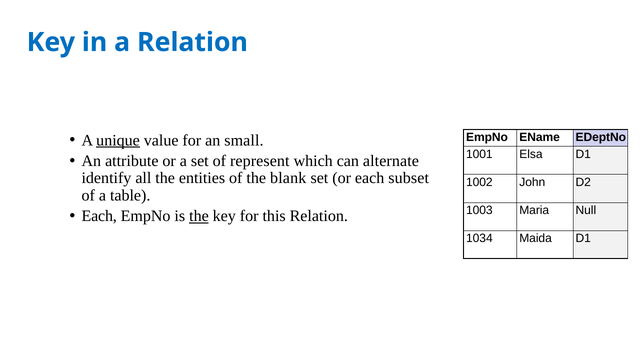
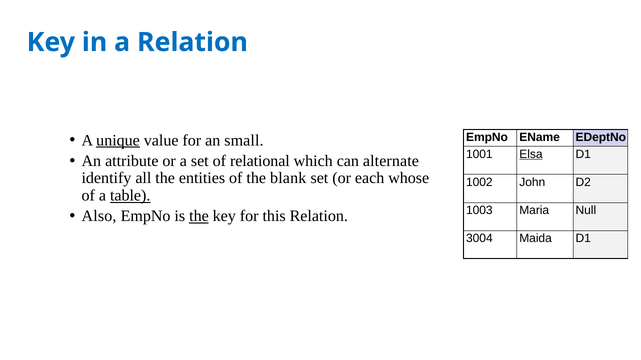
Elsa underline: none -> present
represent: represent -> relational
subset: subset -> whose
table underline: none -> present
Each at (99, 216): Each -> Also
1034: 1034 -> 3004
